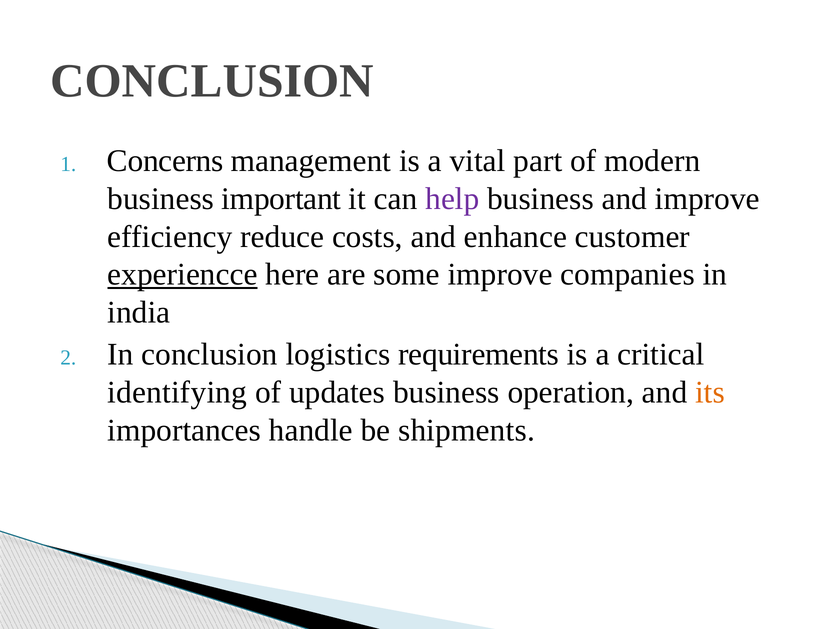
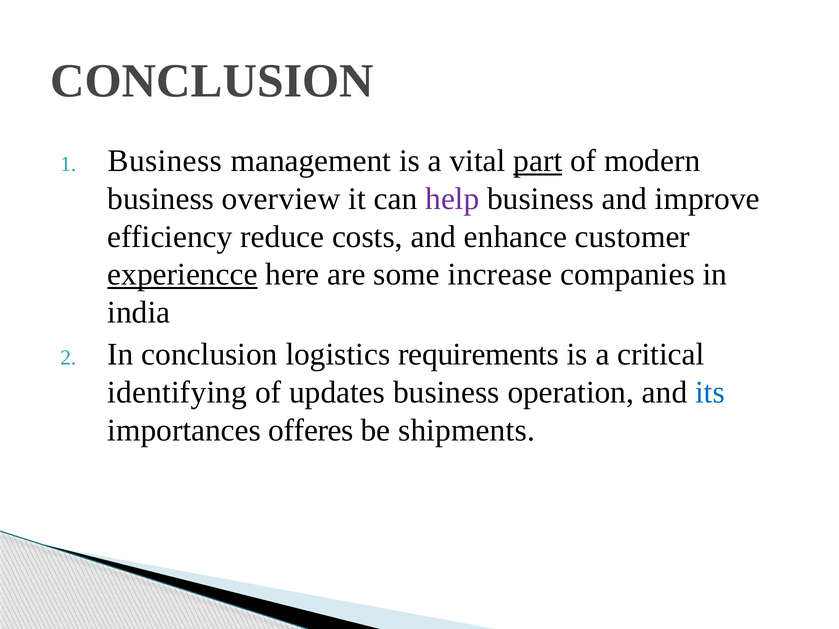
Concerns at (165, 161): Concerns -> Business
part underline: none -> present
important: important -> overview
some improve: improve -> increase
its colour: orange -> blue
handle: handle -> offeres
